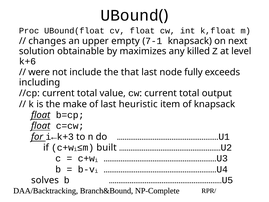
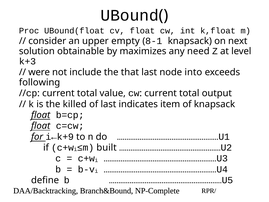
changes: changes -> consider
7-1: 7-1 -> 8-1
killed: killed -> need
k+6: k+6 -> k+3
fully: fully -> into
including: including -> following
make: make -> killed
heuristic: heuristic -> indicates
i←k+3: i←k+3 -> i←k+9
solves: solves -> define
